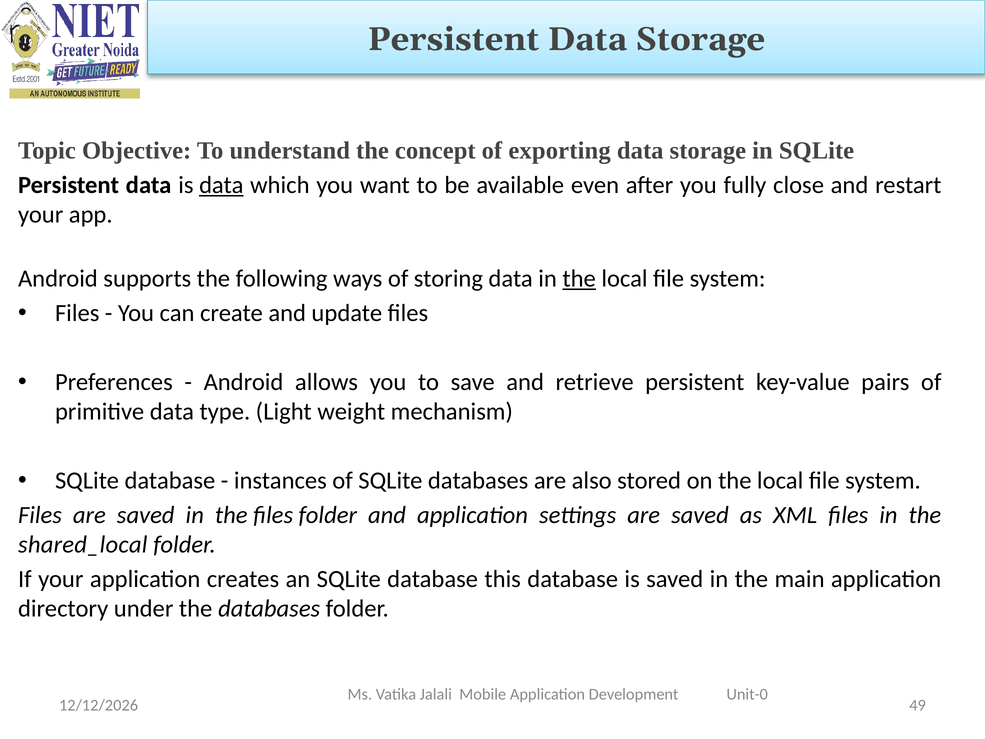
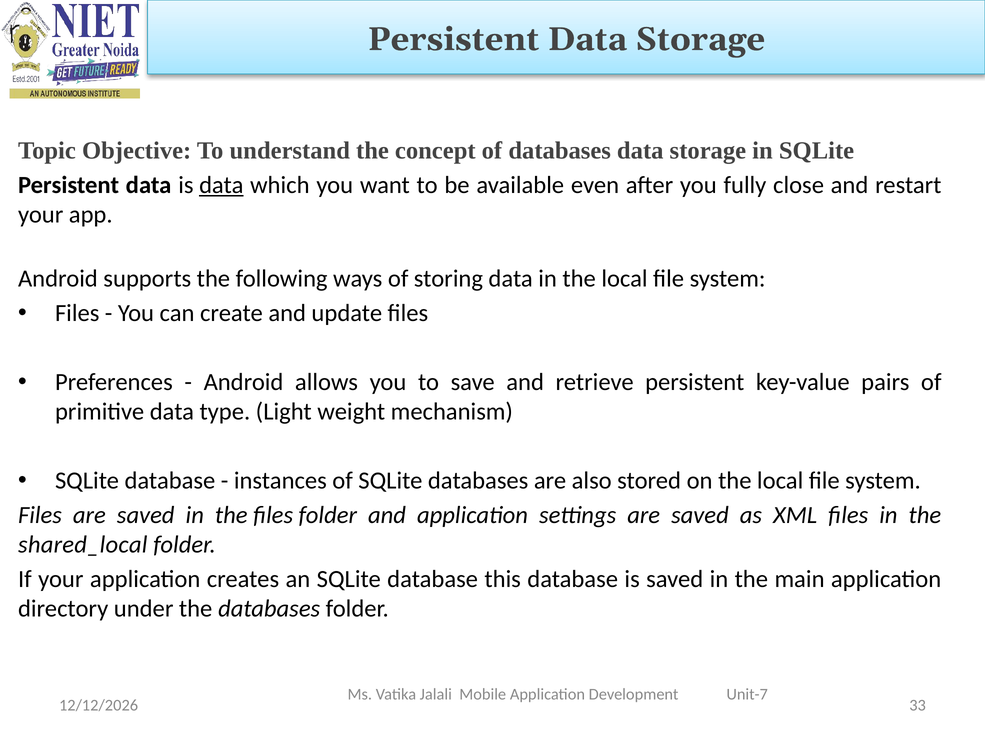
of exporting: exporting -> databases
the at (579, 279) underline: present -> none
Unit-0: Unit-0 -> Unit-7
49: 49 -> 33
